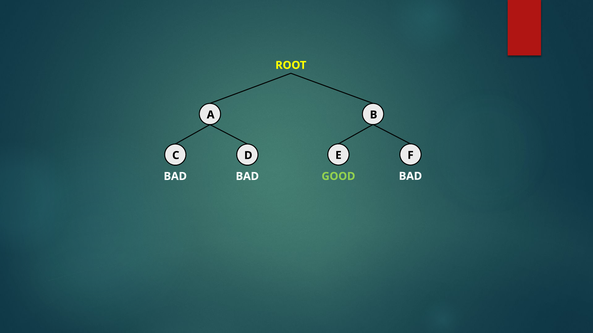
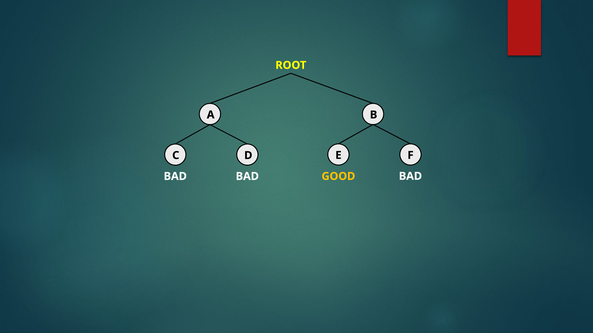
GOOD colour: light green -> yellow
